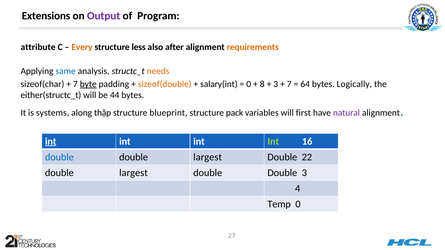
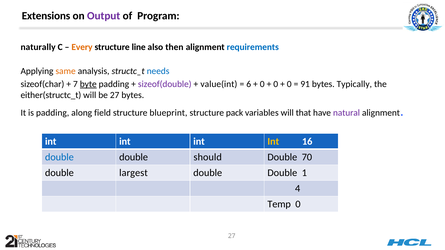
attribute: attribute -> naturally
less: less -> line
after: after -> then
requirements colour: orange -> blue
same colour: blue -> orange
needs colour: orange -> blue
sizeof(double colour: orange -> purple
salary(int: salary(int -> value(int
0 at (249, 84): 0 -> 6
8 at (262, 84): 8 -> 0
3 at (276, 84): 3 -> 0
7 at (289, 84): 7 -> 0
64: 64 -> 91
Logically: Logically -> Typically
be 44: 44 -> 27
is systems: systems -> padding
thập: thập -> field
first: first -> that
int at (51, 142) underline: present -> none
Int at (273, 142) colour: light green -> yellow
largest at (208, 157): largest -> should
22: 22 -> 70
Double 3: 3 -> 1
